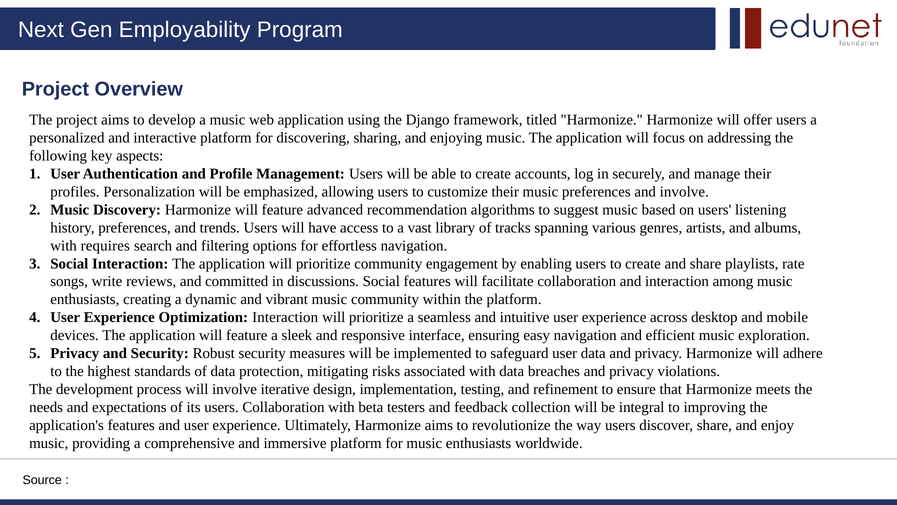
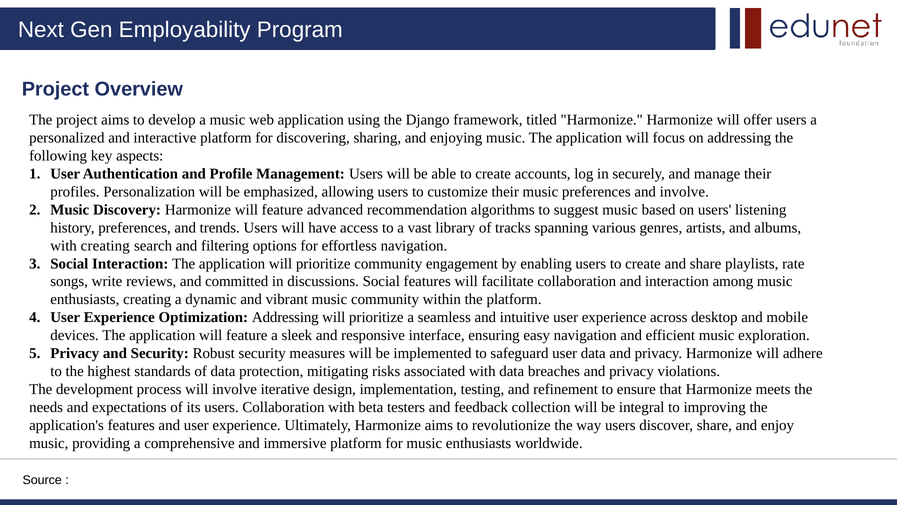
with requires: requires -> creating
Optimization Interaction: Interaction -> Addressing
